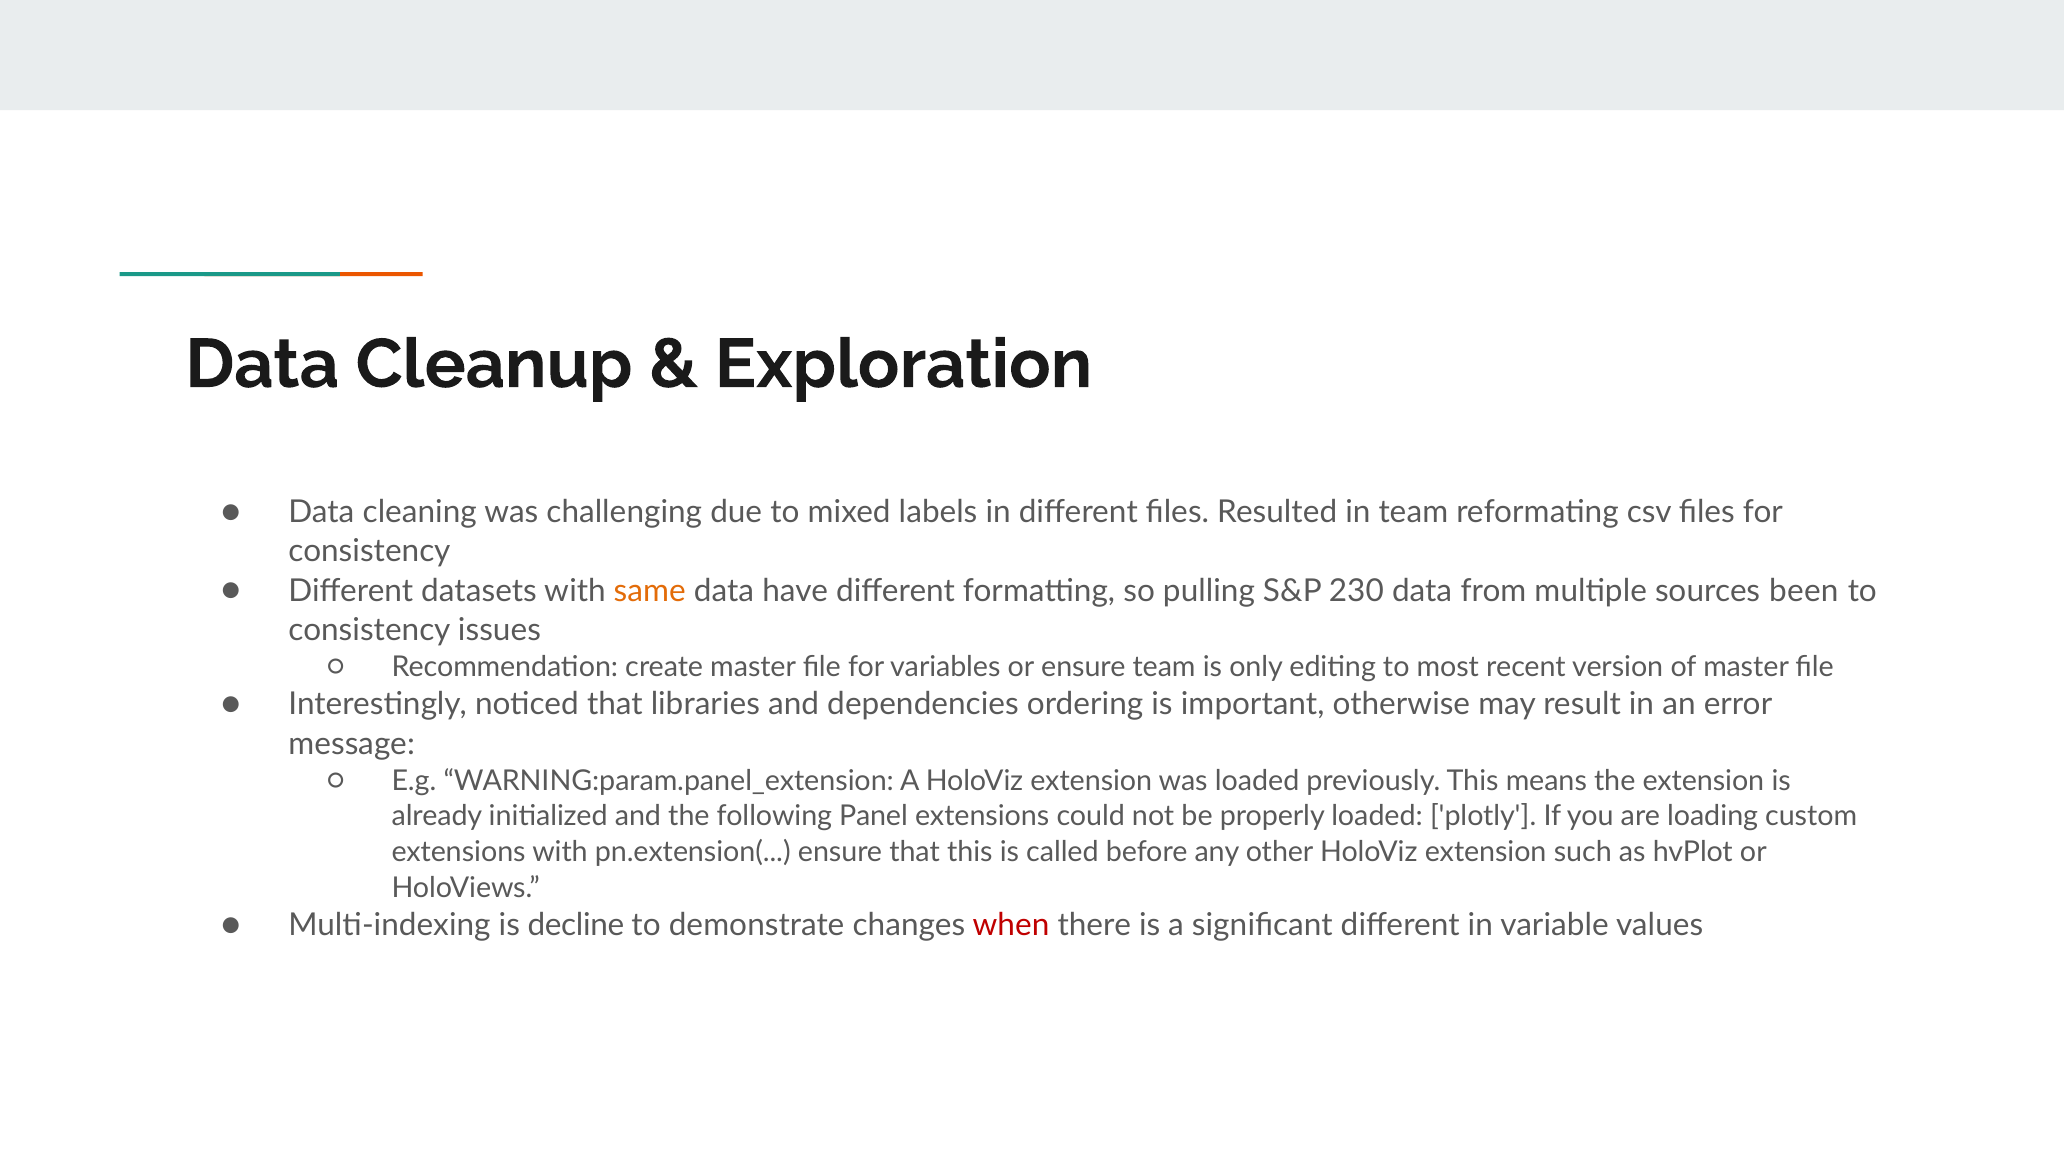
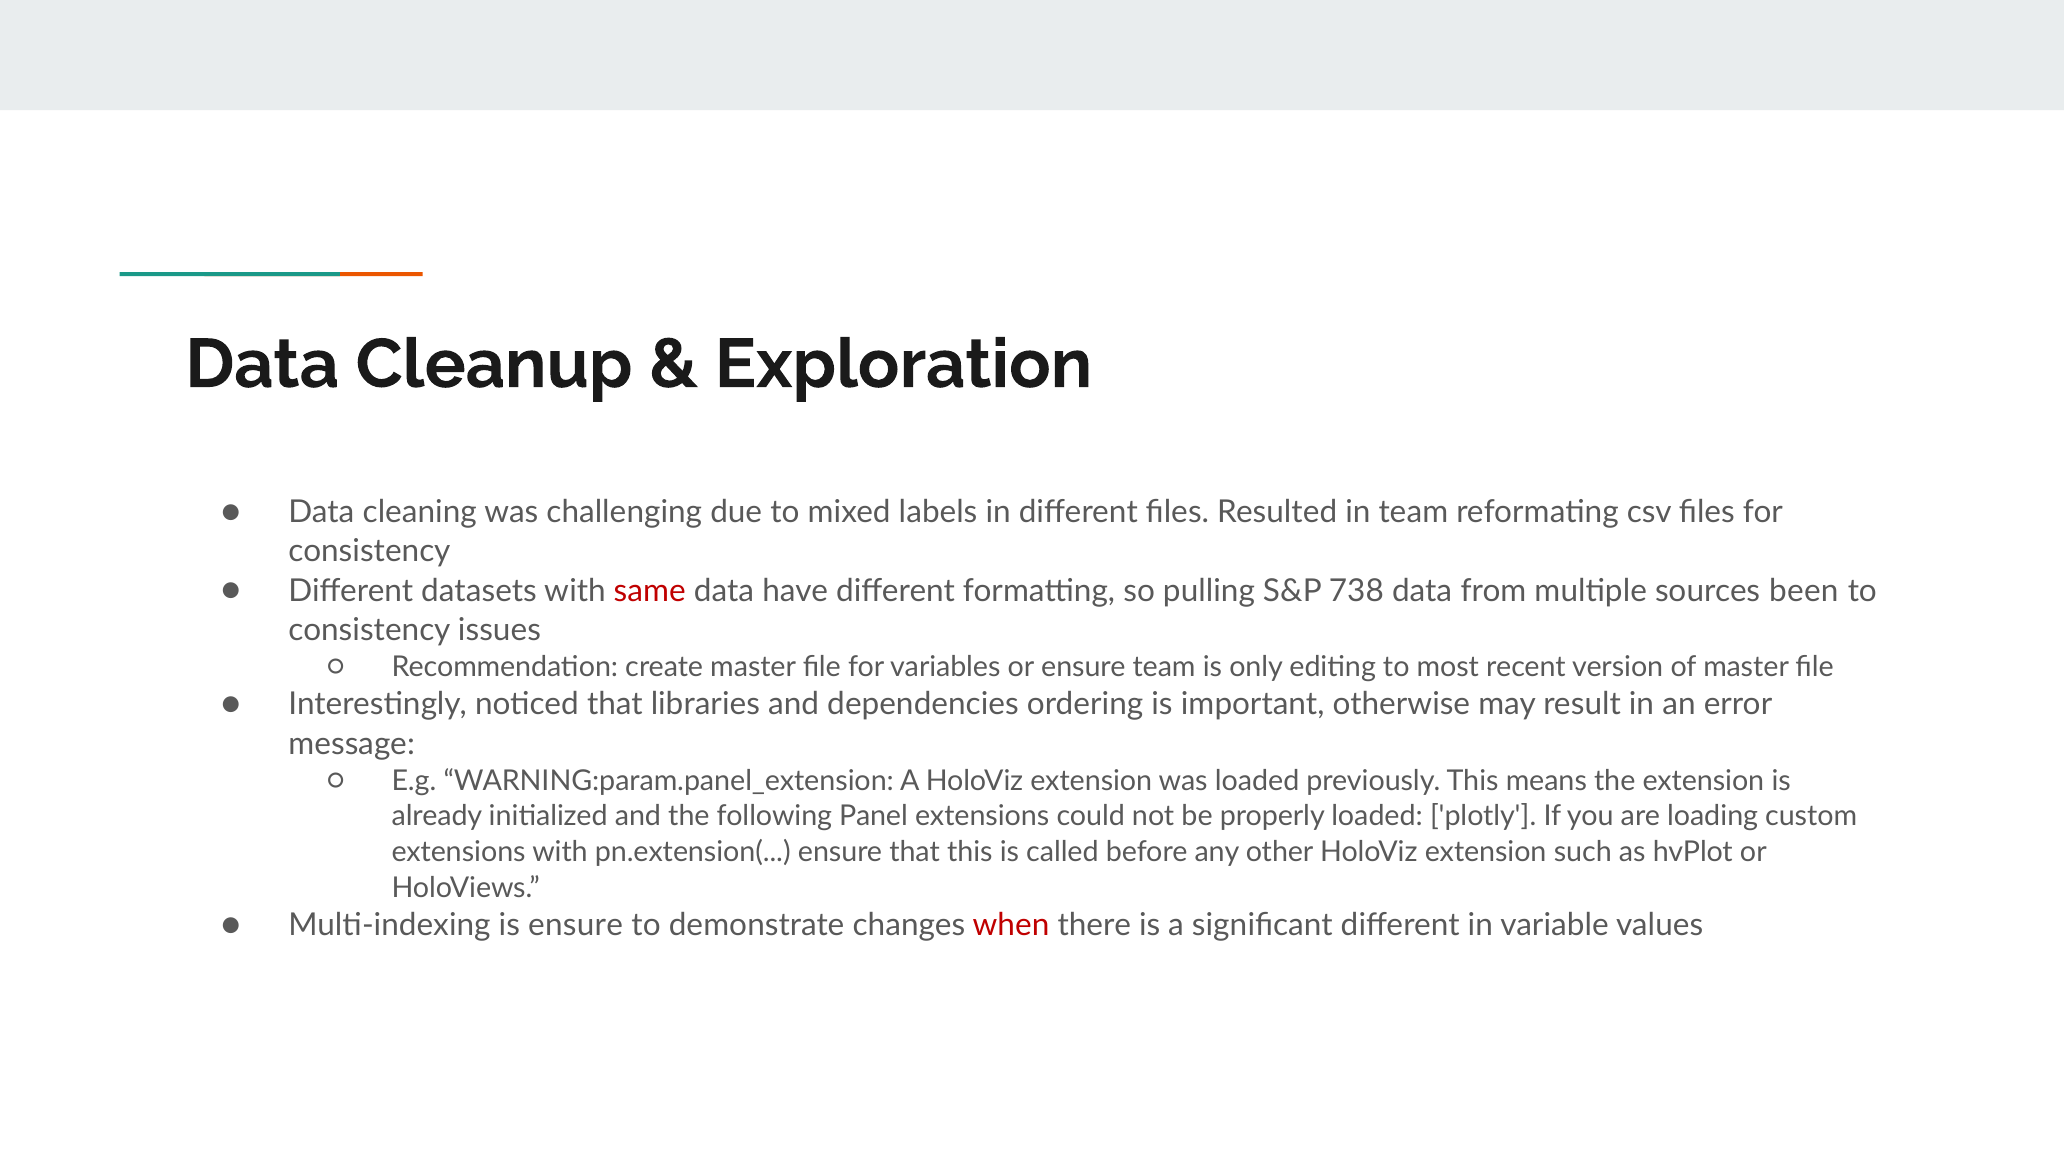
same colour: orange -> red
230: 230 -> 738
is decline: decline -> ensure
